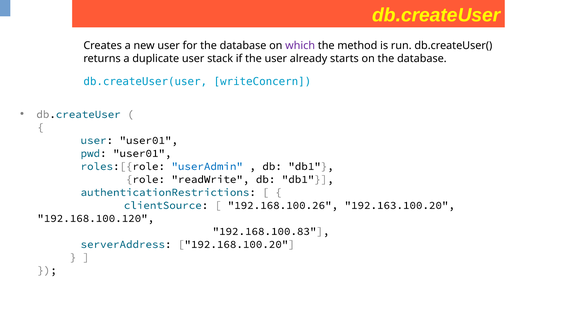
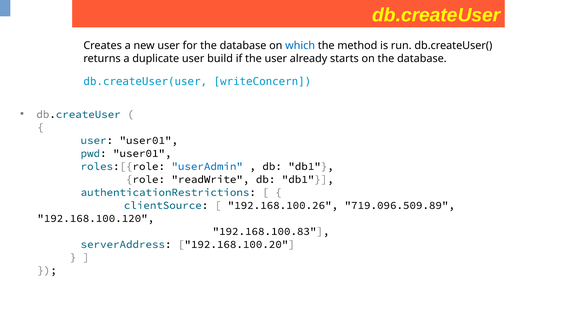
which colour: purple -> blue
stack: stack -> build
192.163.100.20: 192.163.100.20 -> 719.096.509.89
